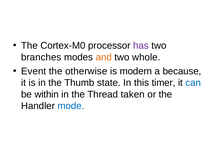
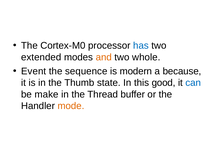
has colour: purple -> blue
branches: branches -> extended
otherwise: otherwise -> sequence
timer: timer -> good
within: within -> make
taken: taken -> buffer
mode colour: blue -> orange
